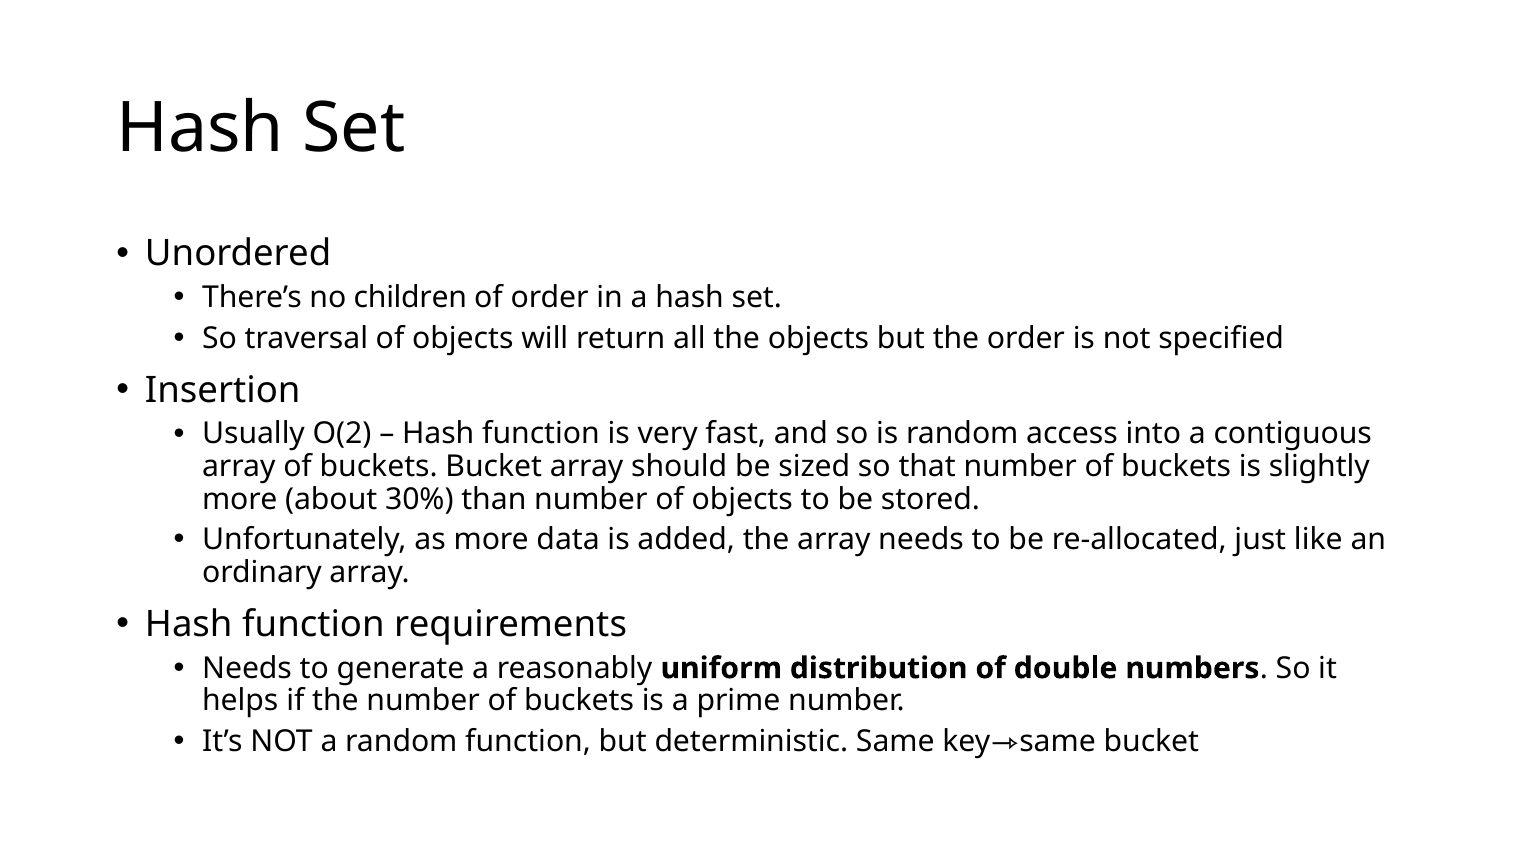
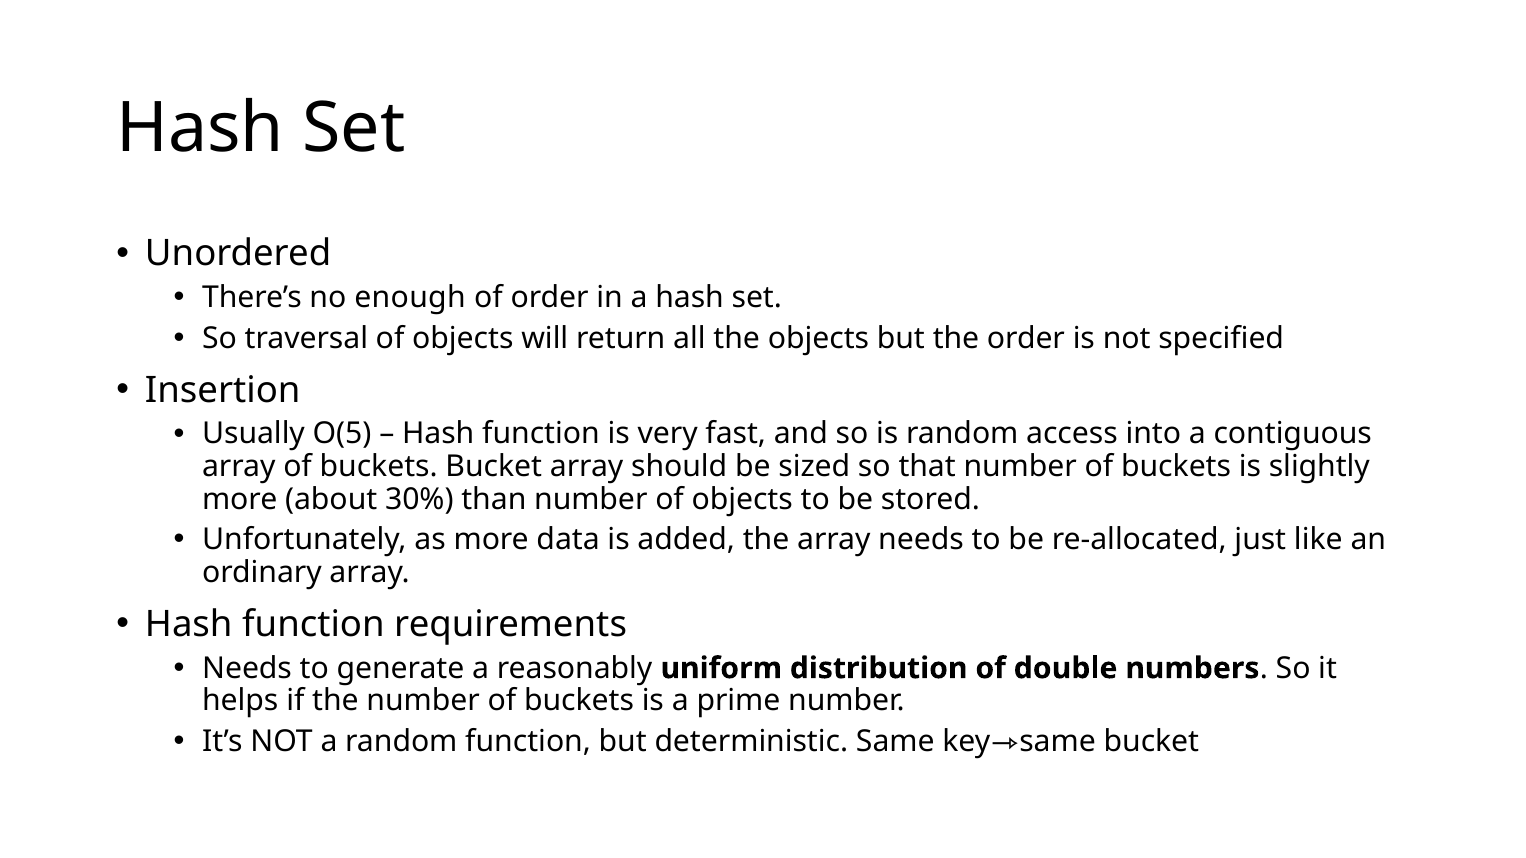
children: children -> enough
O(2: O(2 -> O(5
